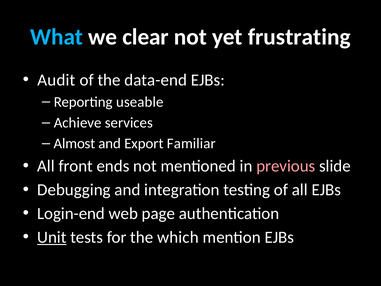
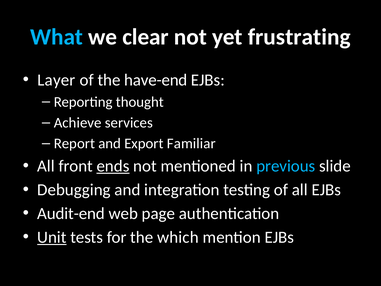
Audit: Audit -> Layer
data-end: data-end -> have-end
useable: useable -> thought
Almost: Almost -> Report
ends underline: none -> present
previous colour: pink -> light blue
Login-end: Login-end -> Audit-end
